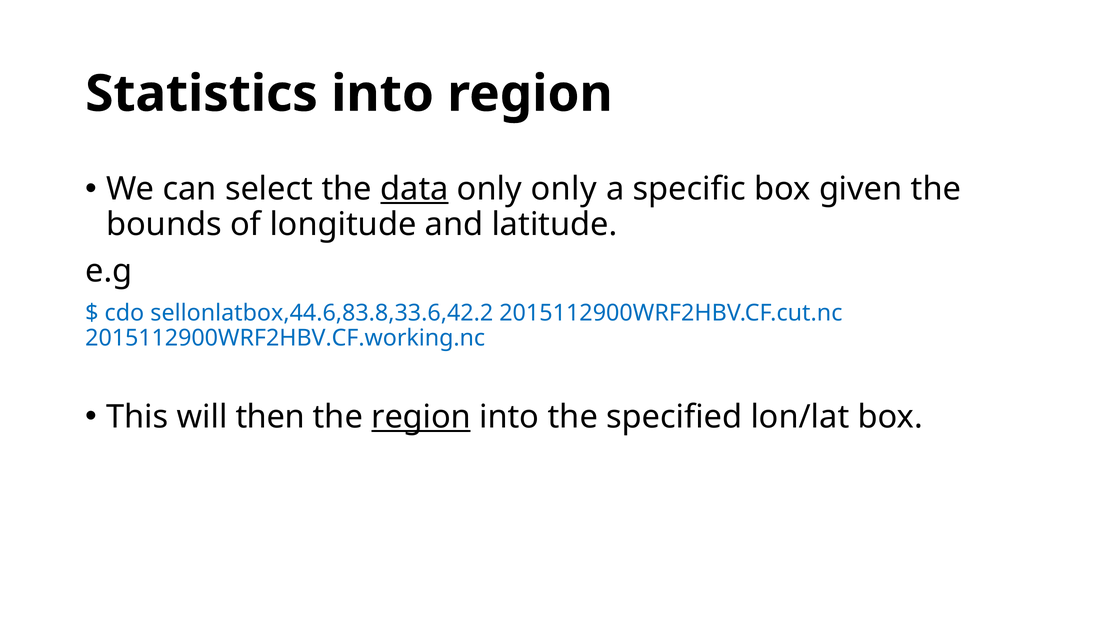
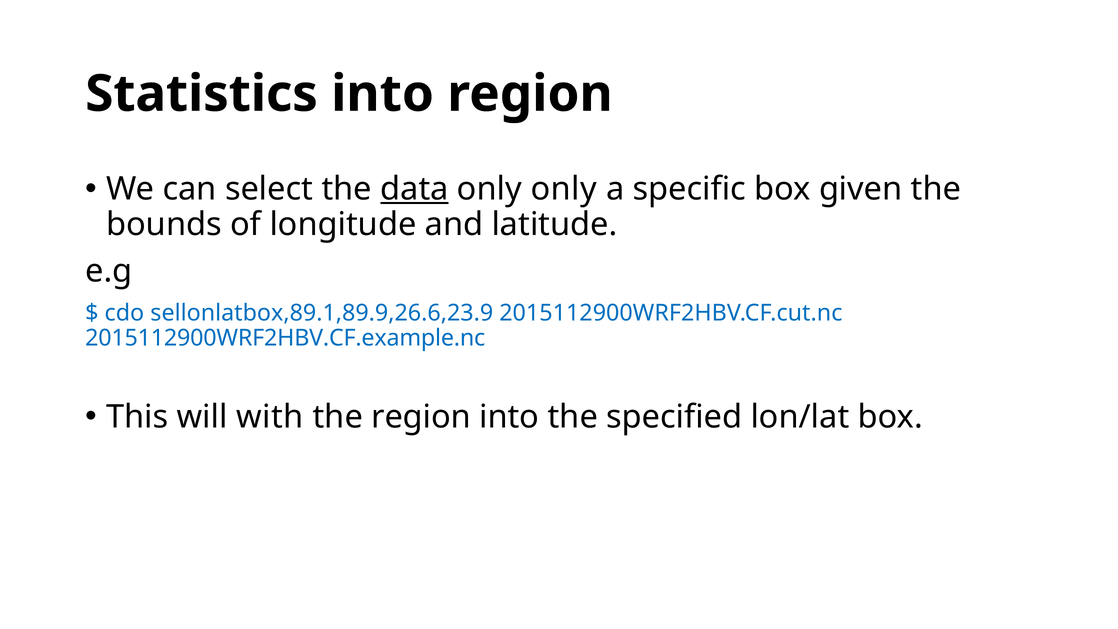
sellonlatbox,44.6,83.8,33.6,42.2: sellonlatbox,44.6,83.8,33.6,42.2 -> sellonlatbox,89.1,89.9,26.6,23.9
2015112900WRF2HBV.CF.working.nc: 2015112900WRF2HBV.CF.working.nc -> 2015112900WRF2HBV.CF.example.nc
then: then -> with
region at (421, 417) underline: present -> none
